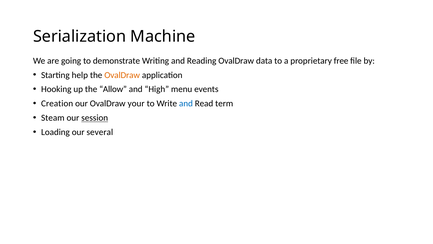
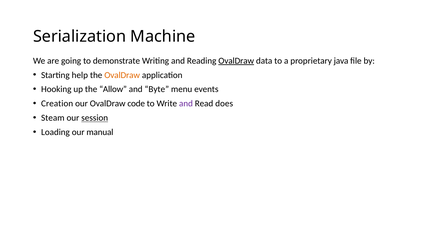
OvalDraw at (236, 61) underline: none -> present
free: free -> java
High: High -> Byte
your: your -> code
and at (186, 103) colour: blue -> purple
term: term -> does
several: several -> manual
